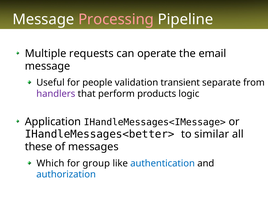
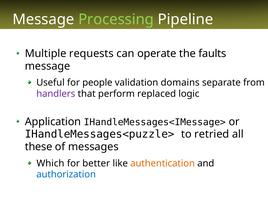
Processing colour: pink -> light green
email: email -> faults
transient: transient -> domains
products: products -> replaced
IHandleMessages<better>: IHandleMessages<better> -> IHandleMessages<puzzle>
similar: similar -> retried
group: group -> better
authentication colour: blue -> orange
